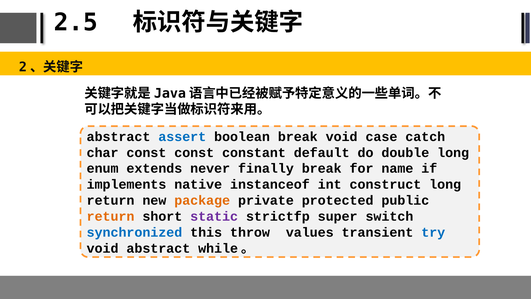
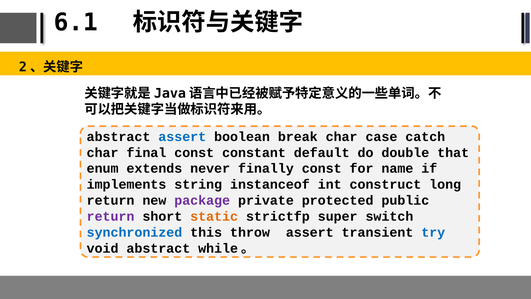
2.5: 2.5 -> 6.1
break void: void -> char
char const: const -> final
double long: long -> that
finally break: break -> const
native: native -> string
package colour: orange -> purple
return at (111, 216) colour: orange -> purple
static colour: purple -> orange
throw values: values -> assert
